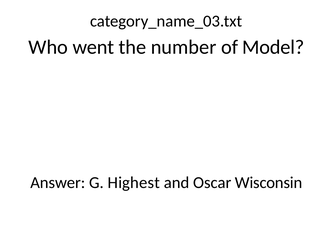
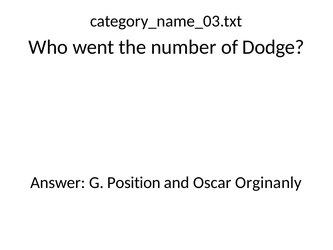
Model: Model -> Dodge
Highest: Highest -> Position
Wisconsin: Wisconsin -> Orginanly
